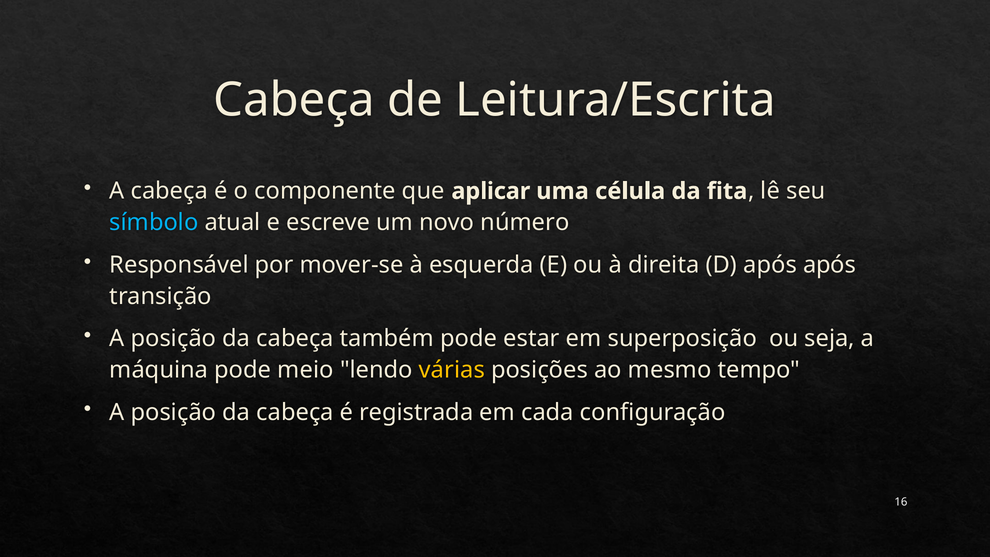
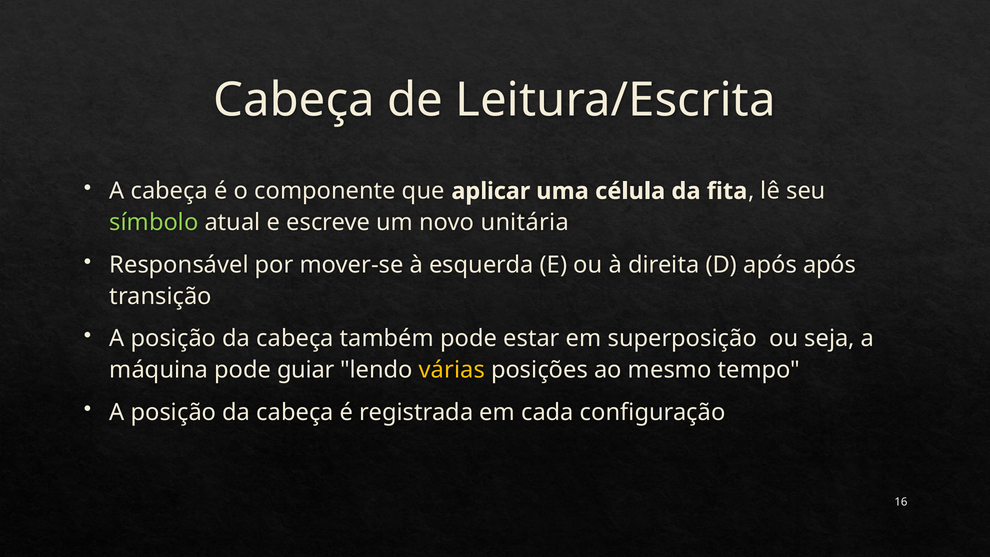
símbolo colour: light blue -> light green
número: número -> unitária
meio: meio -> guiar
